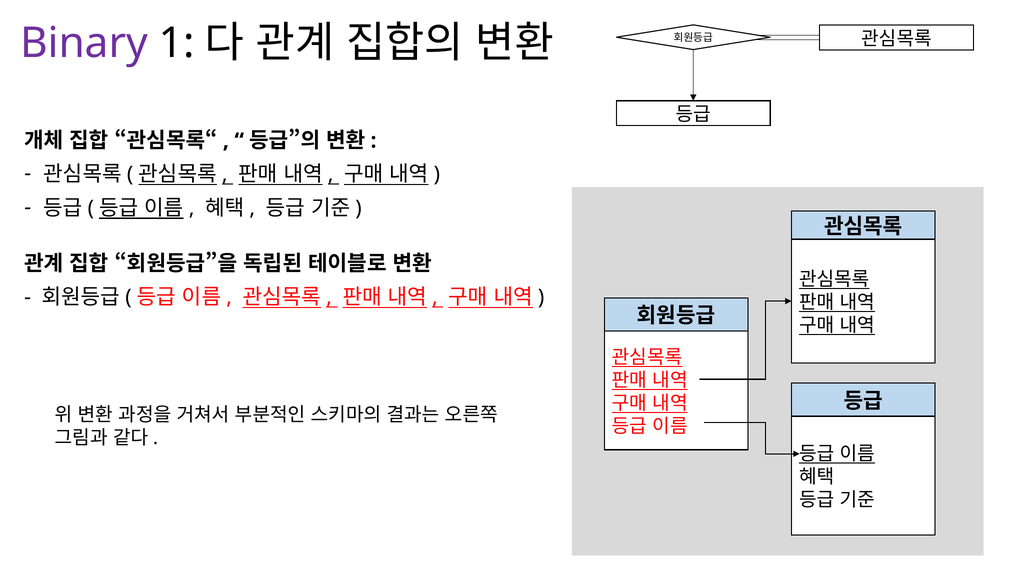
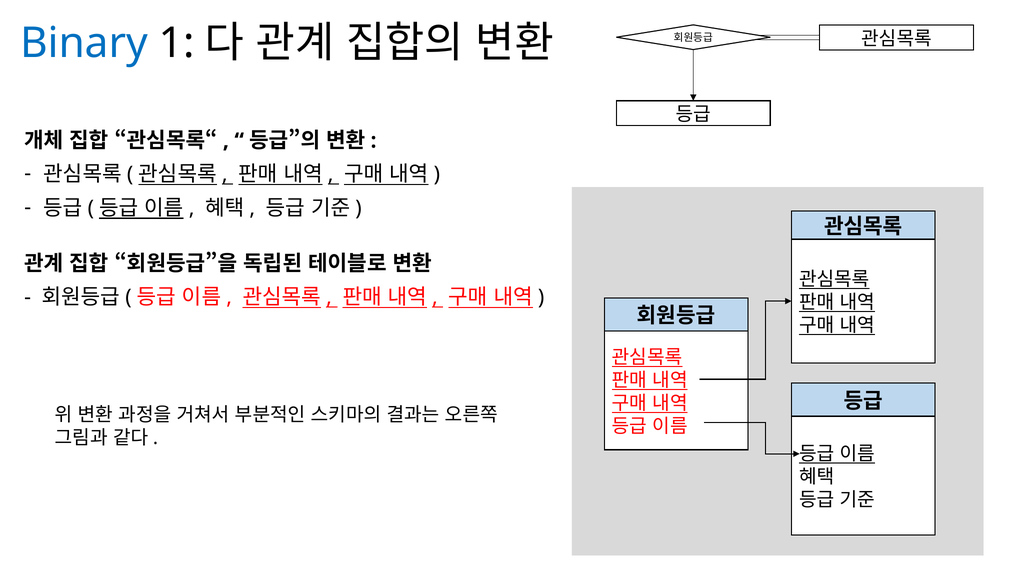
Binary colour: purple -> blue
